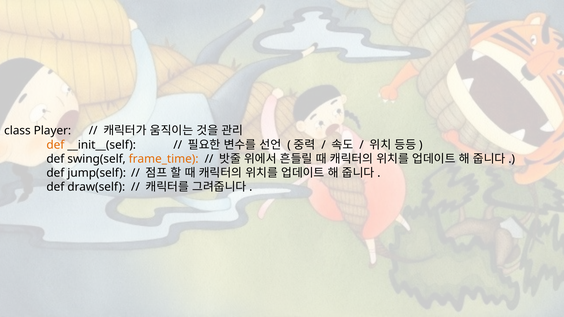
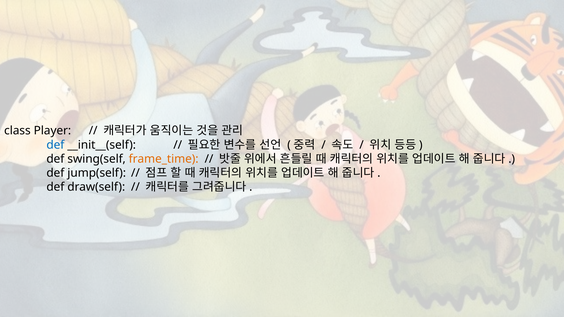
def at (55, 145) colour: orange -> blue
